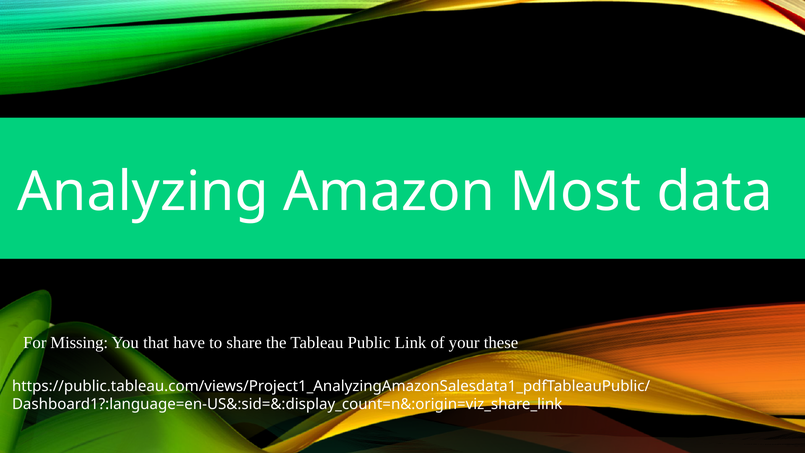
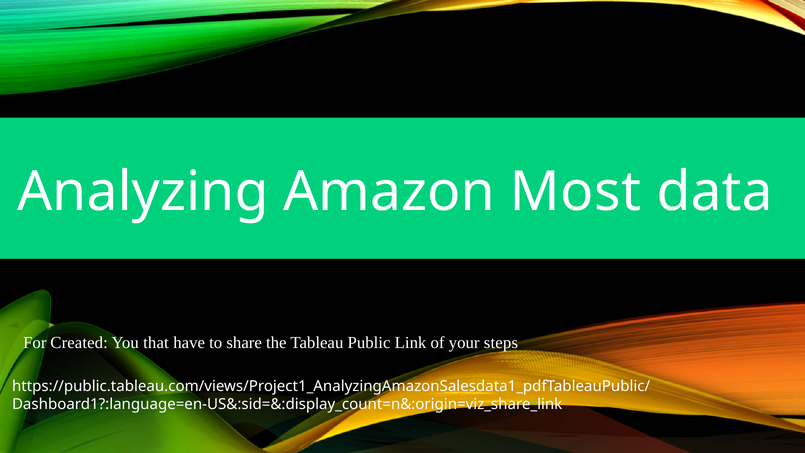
Missing: Missing -> Created
these: these -> steps
